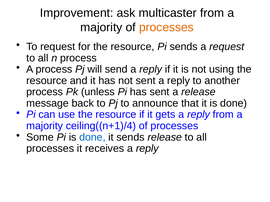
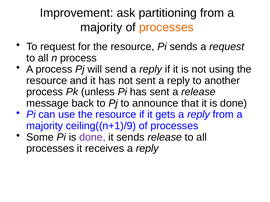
multicaster: multicaster -> partitioning
ceiling((n+1)/4: ceiling((n+1)/4 -> ceiling((n+1)/9
done at (92, 137) colour: blue -> purple
